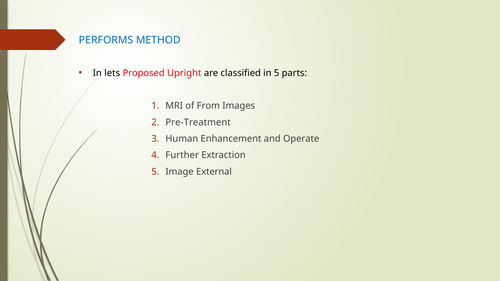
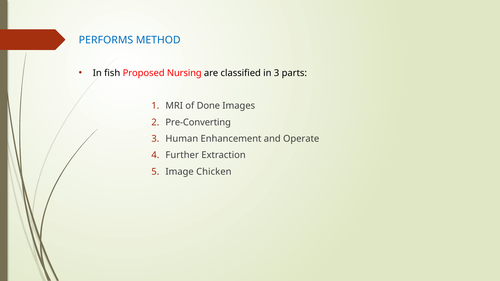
lets: lets -> fish
Upright: Upright -> Nursing
in 5: 5 -> 3
From: From -> Done
Pre-Treatment: Pre-Treatment -> Pre-Converting
External: External -> Chicken
